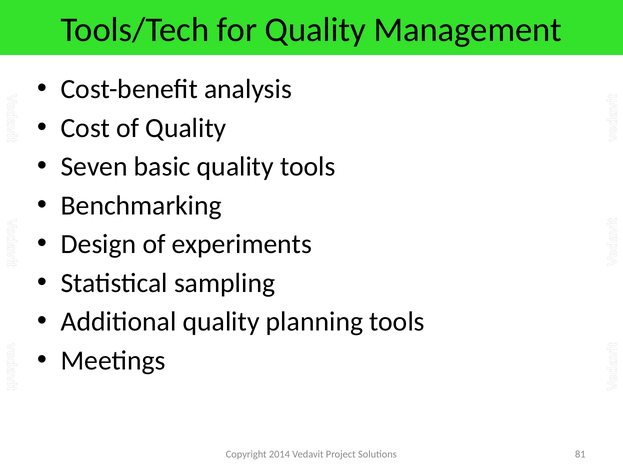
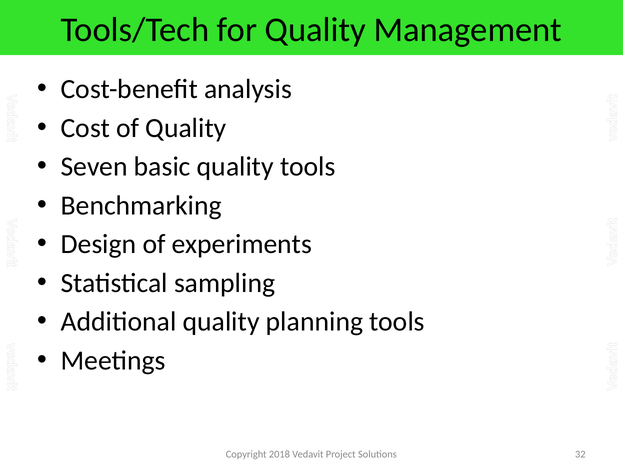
2014: 2014 -> 2018
81: 81 -> 32
